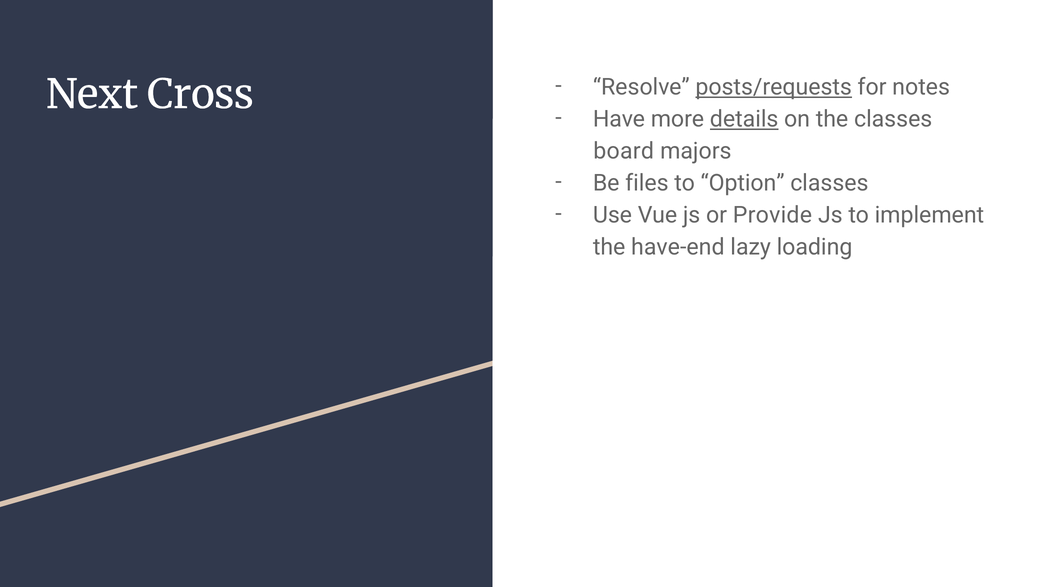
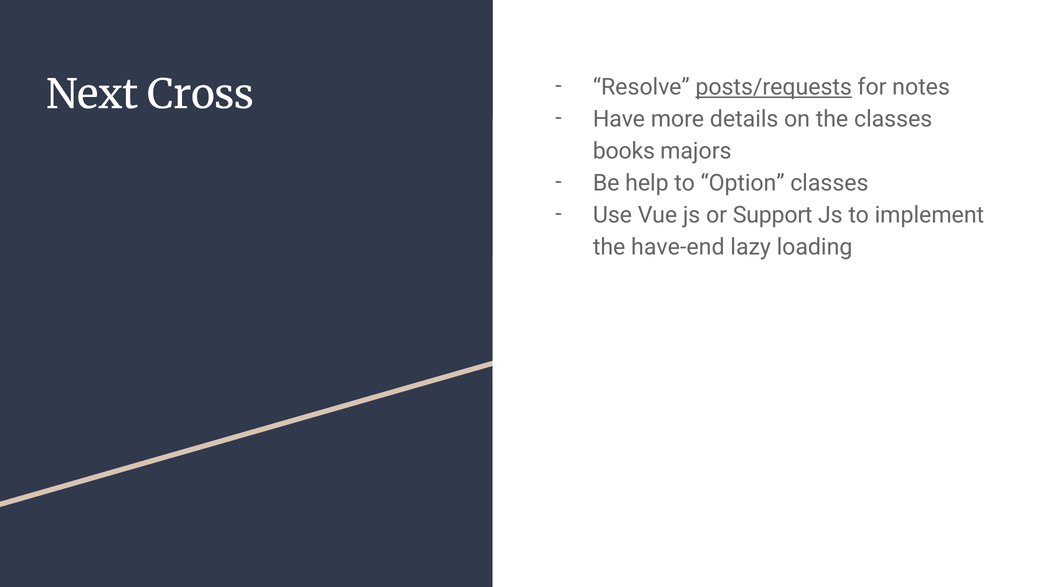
details underline: present -> none
board: board -> books
files: files -> help
Provide: Provide -> Support
